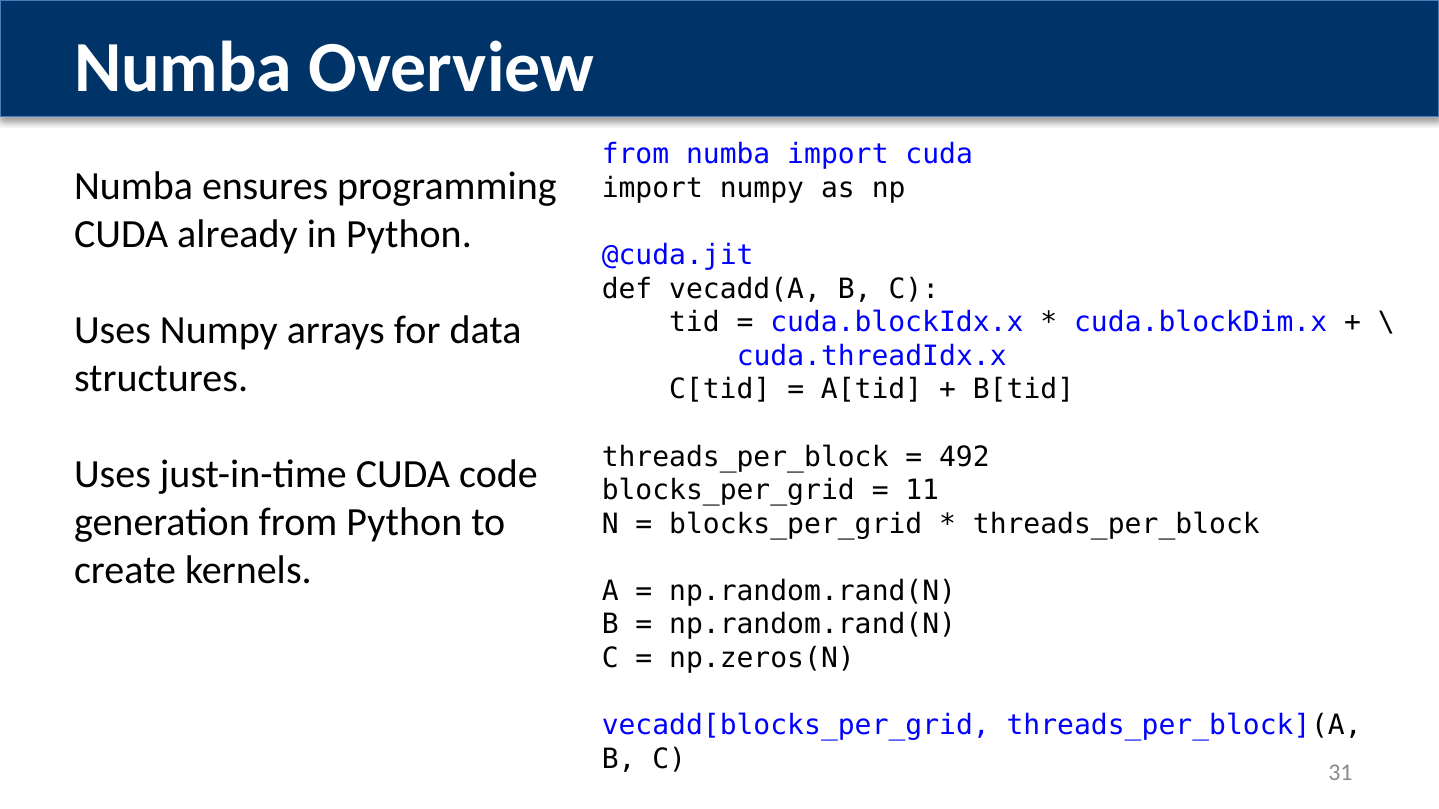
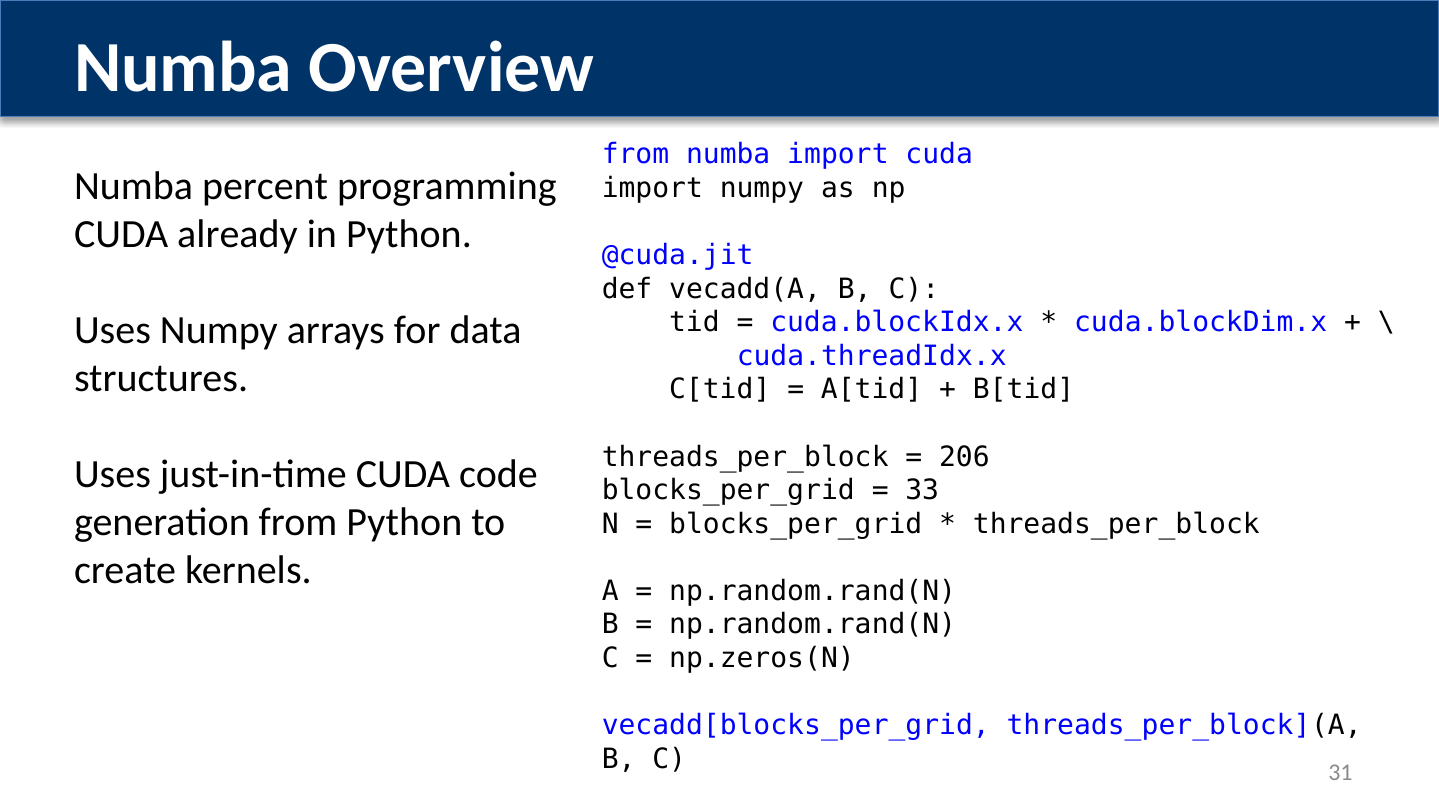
ensures: ensures -> percent
492: 492 -> 206
11: 11 -> 33
